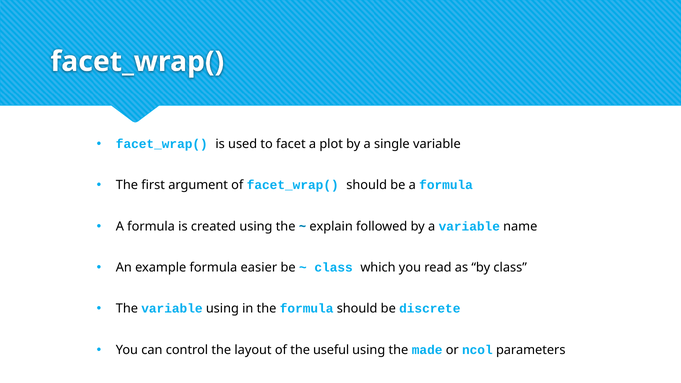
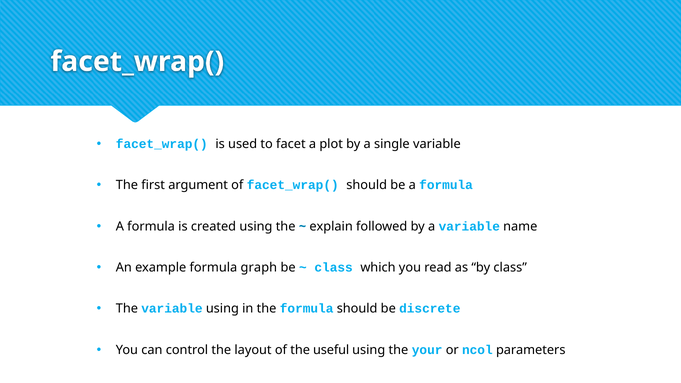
easier: easier -> graph
made: made -> your
